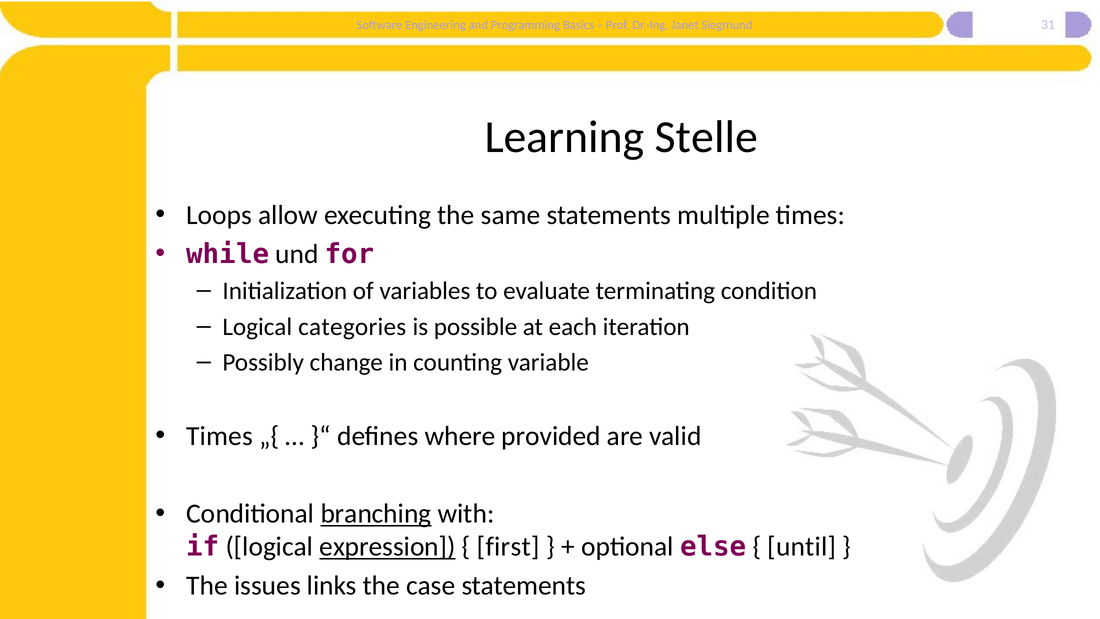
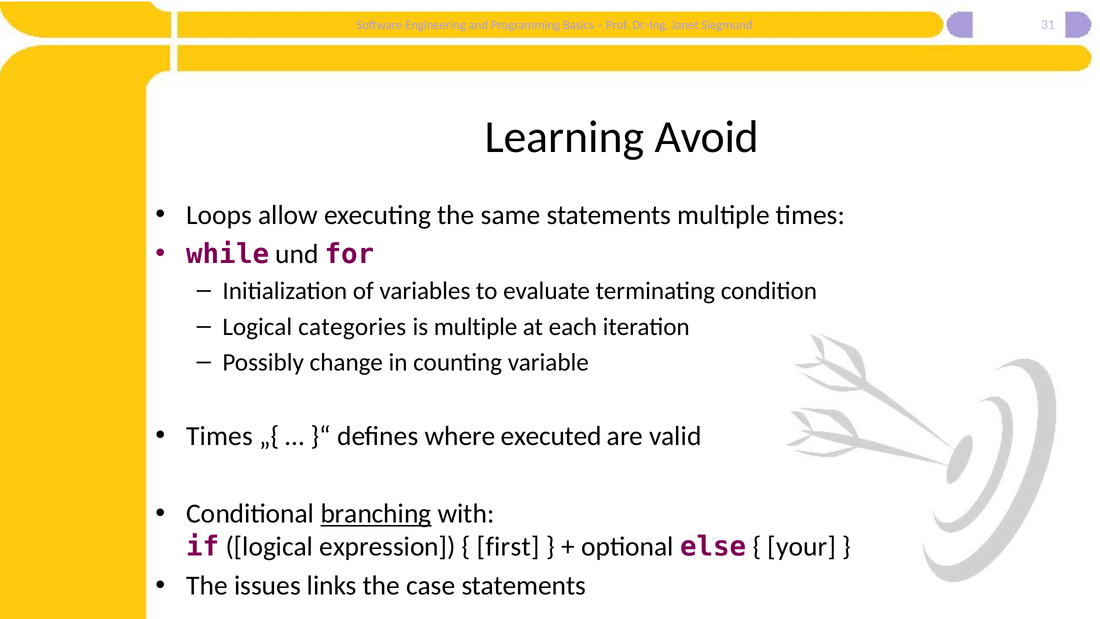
Stelle: Stelle -> Avoid
is possible: possible -> multiple
provided: provided -> executed
expression underline: present -> none
until: until -> your
